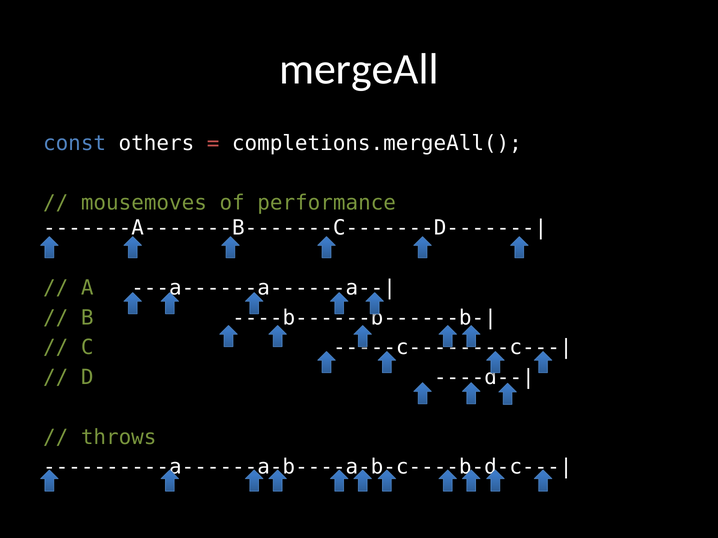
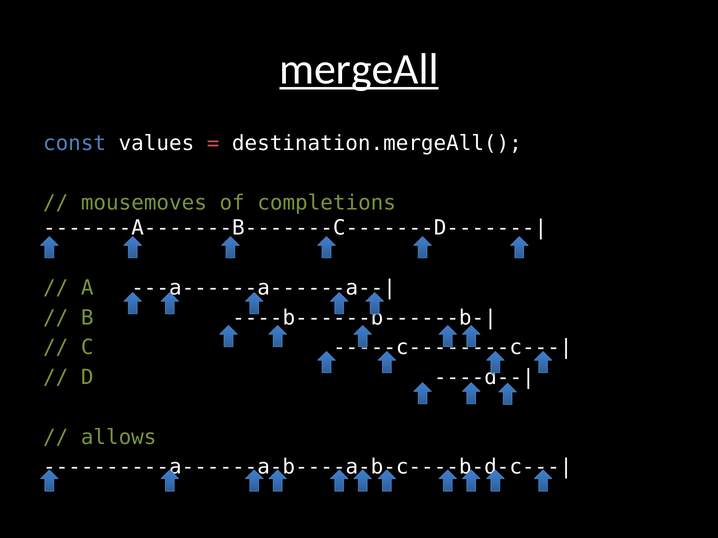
mergeAll underline: none -> present
others: others -> values
completions.mergeAll(: completions.mergeAll( -> destination.mergeAll(
performance: performance -> completions
throws: throws -> allows
